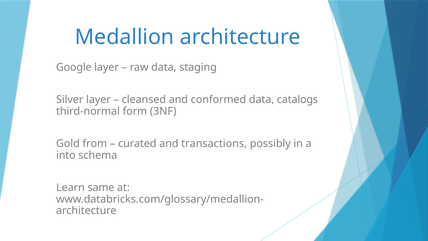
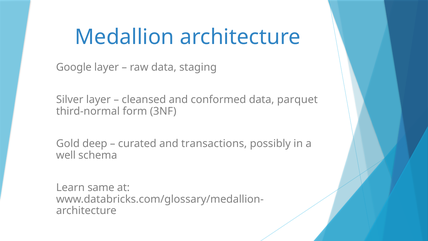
catalogs: catalogs -> parquet
from: from -> deep
into: into -> well
